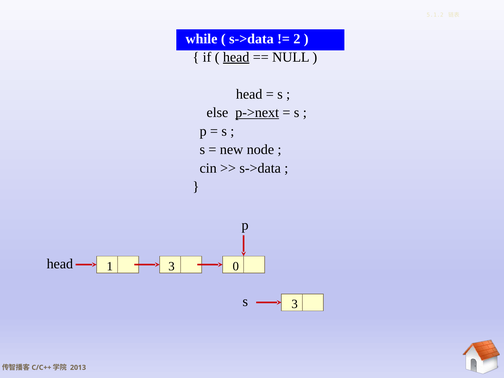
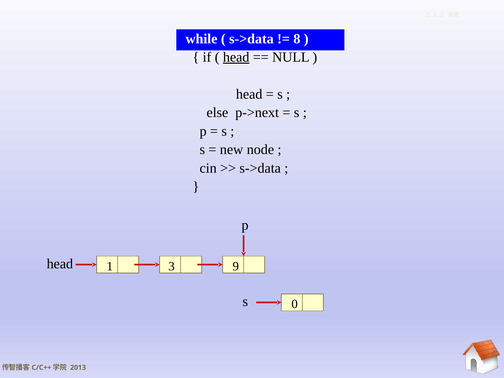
2: 2 -> 8
p->next underline: present -> none
0: 0 -> 9
s 3: 3 -> 0
